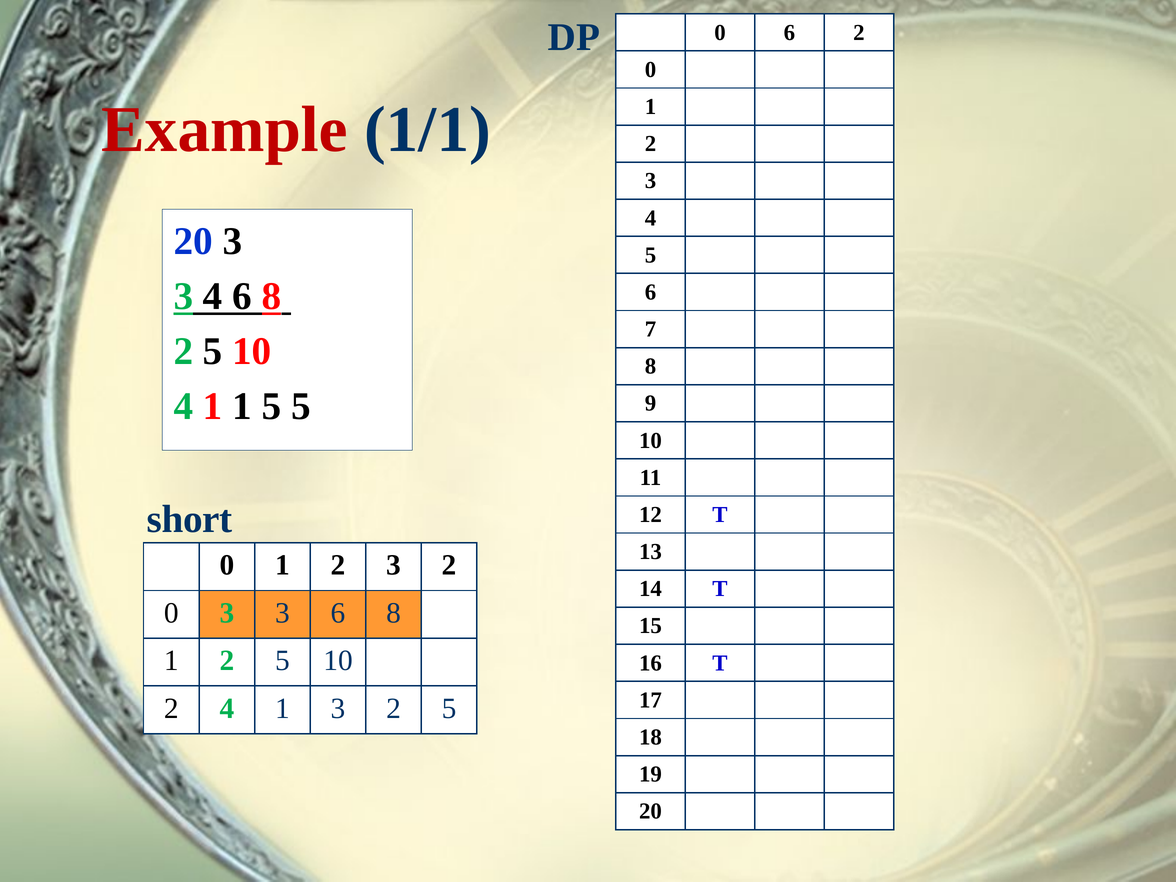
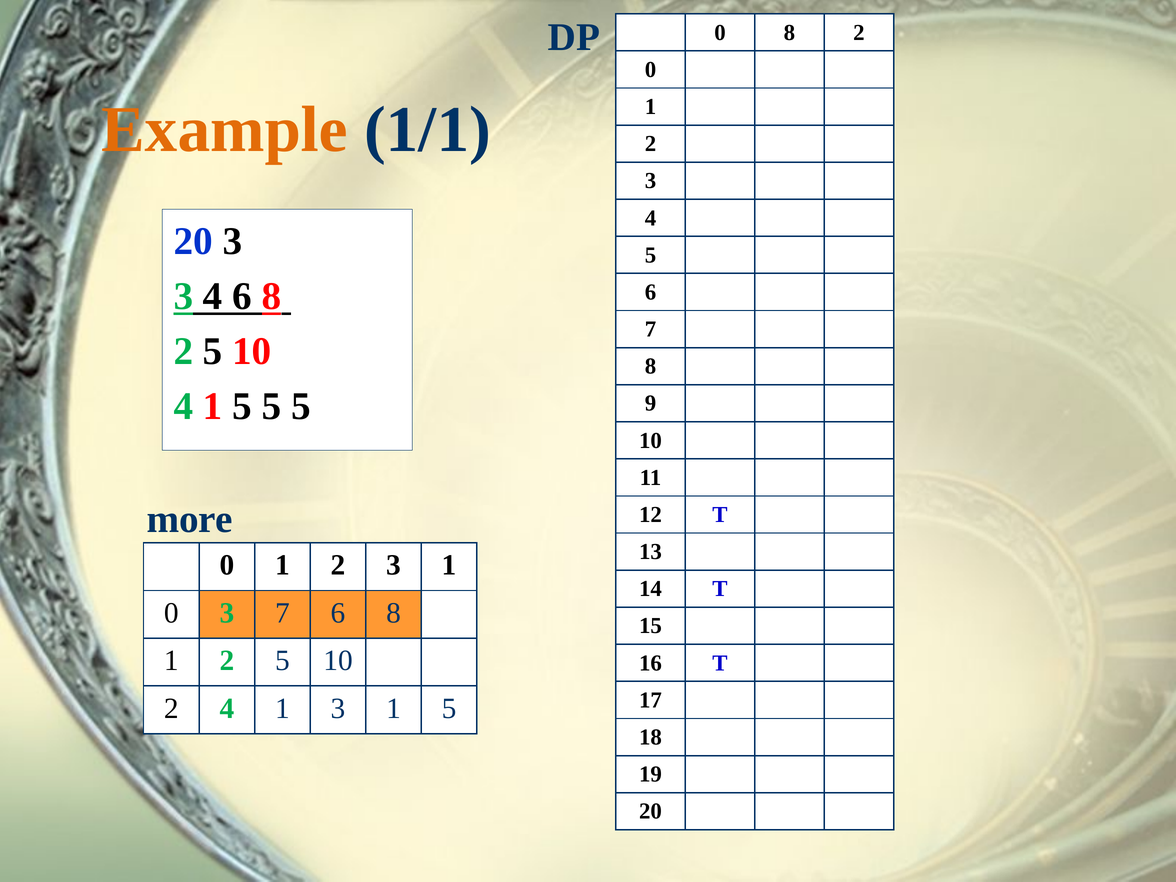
0 6: 6 -> 8
Example colour: red -> orange
4 1 1: 1 -> 5
short: short -> more
2 3 2: 2 -> 1
0 3 3: 3 -> 7
1 3 2: 2 -> 1
